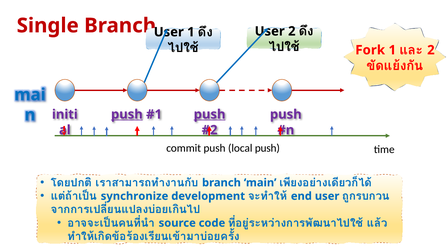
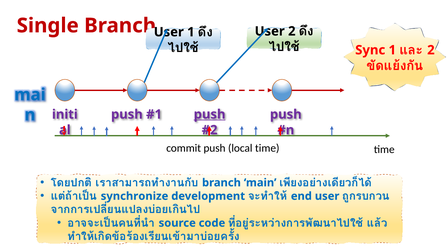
Fork: Fork -> Sync
push at (127, 114) underline: present -> none
local push: push -> time
